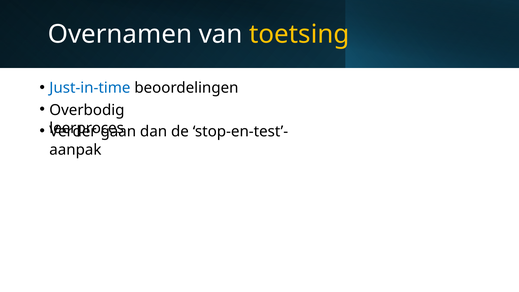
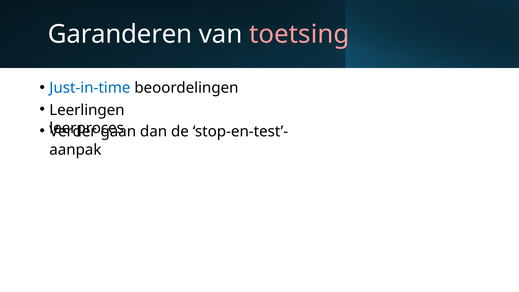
Overnamen: Overnamen -> Garanderen
toetsing colour: yellow -> pink
Overbodig: Overbodig -> Leerlingen
